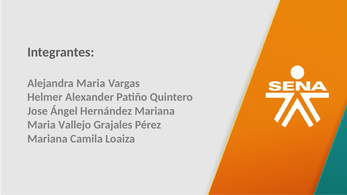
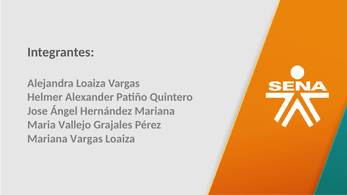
Alejandra Maria: Maria -> Loaiza
Mariana Camila: Camila -> Vargas
